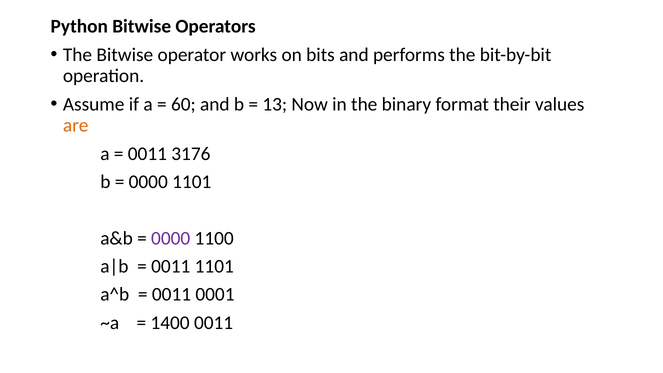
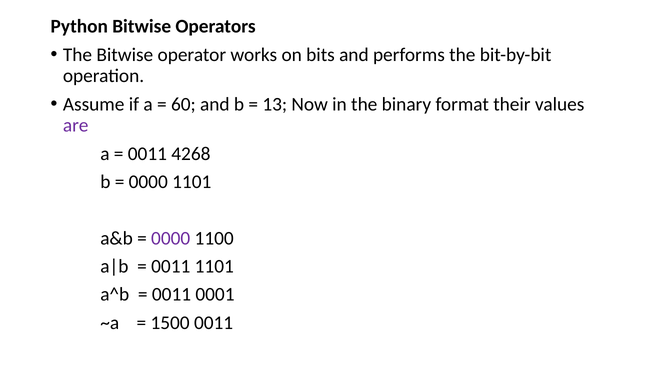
are colour: orange -> purple
3176: 3176 -> 4268
1400: 1400 -> 1500
